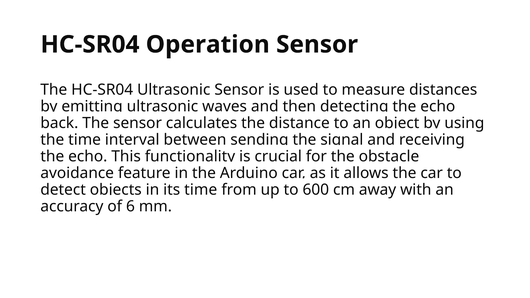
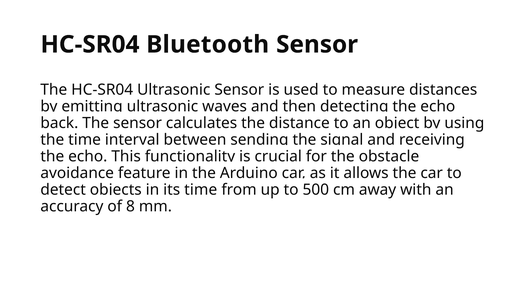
Operation: Operation -> Bluetooth
600: 600 -> 500
6: 6 -> 8
